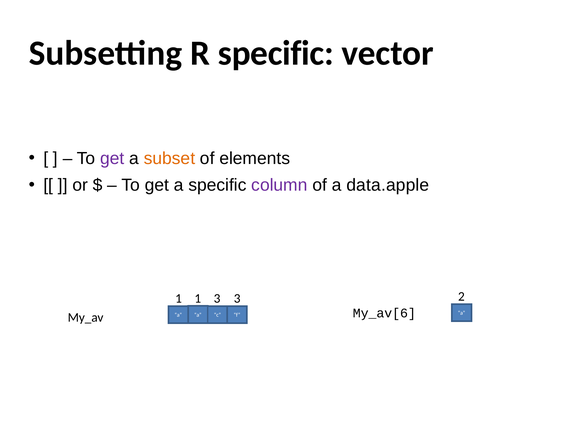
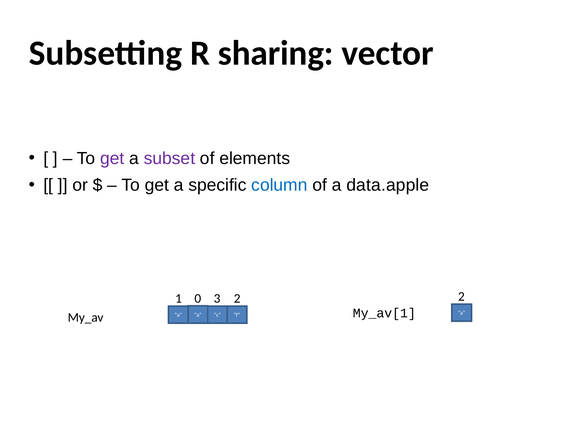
R specific: specific -> sharing
subset colour: orange -> purple
column colour: purple -> blue
1 1: 1 -> 0
3 3: 3 -> 2
My_av[6: My_av[6 -> My_av[1
